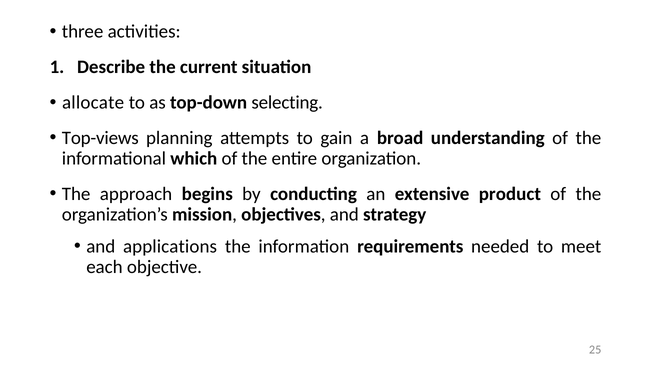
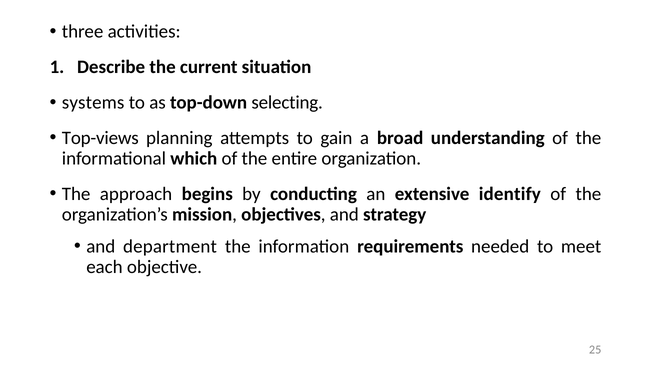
allocate: allocate -> systems
product: product -> identify
applications: applications -> department
